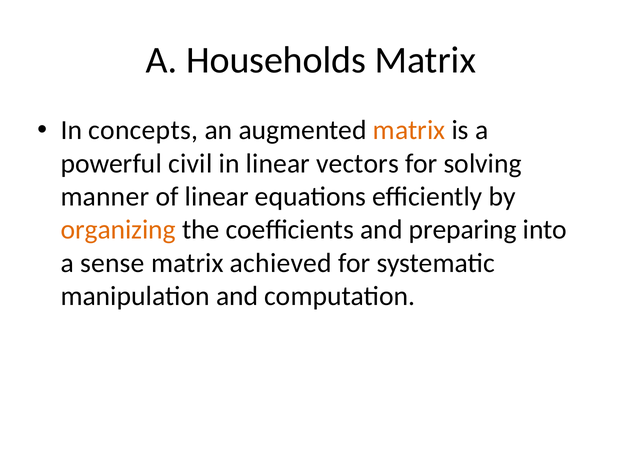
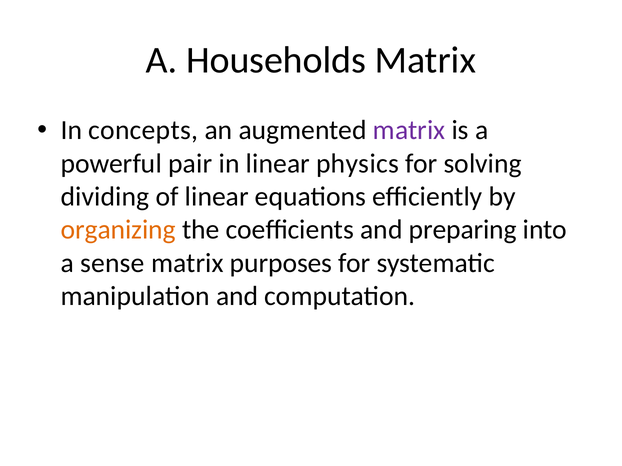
matrix at (409, 130) colour: orange -> purple
civil: civil -> pair
vectors: vectors -> physics
manner: manner -> dividing
achieved: achieved -> purposes
